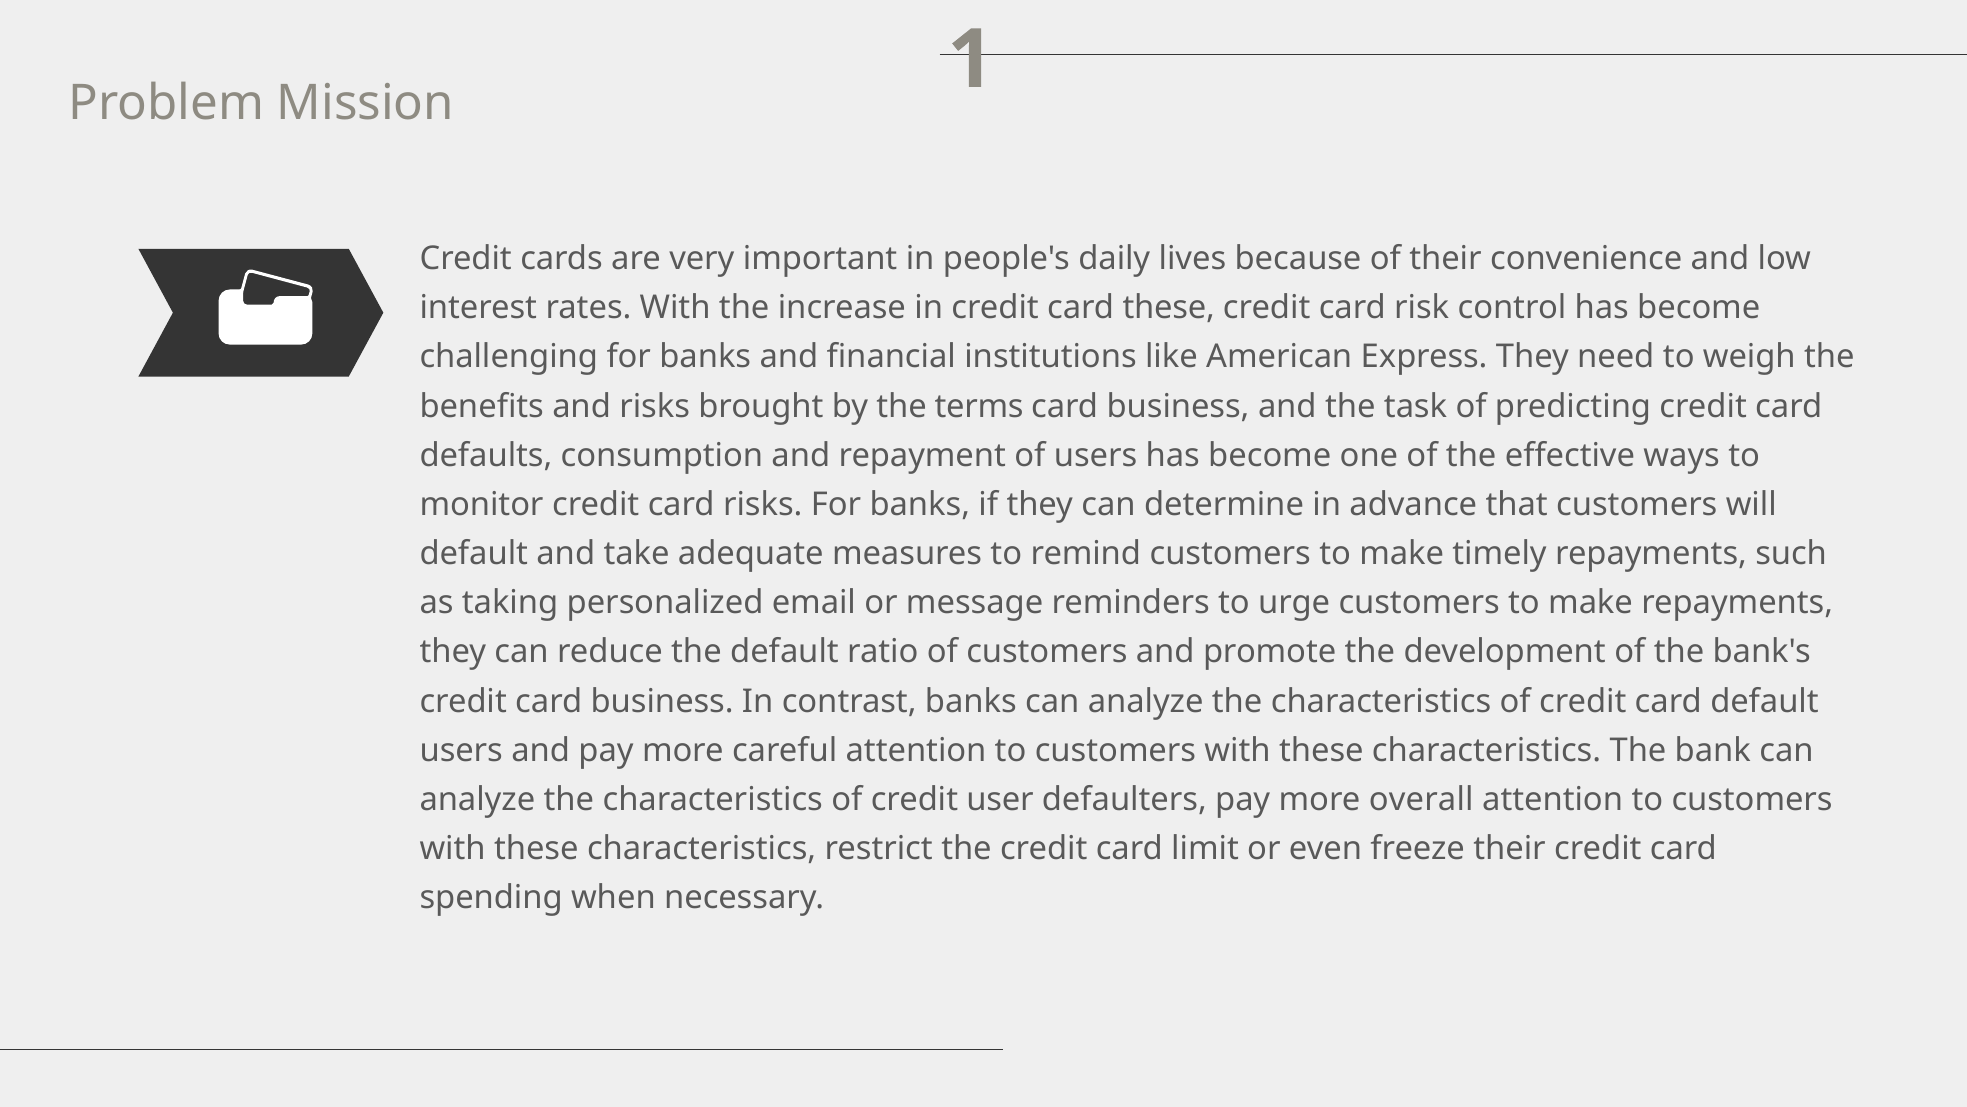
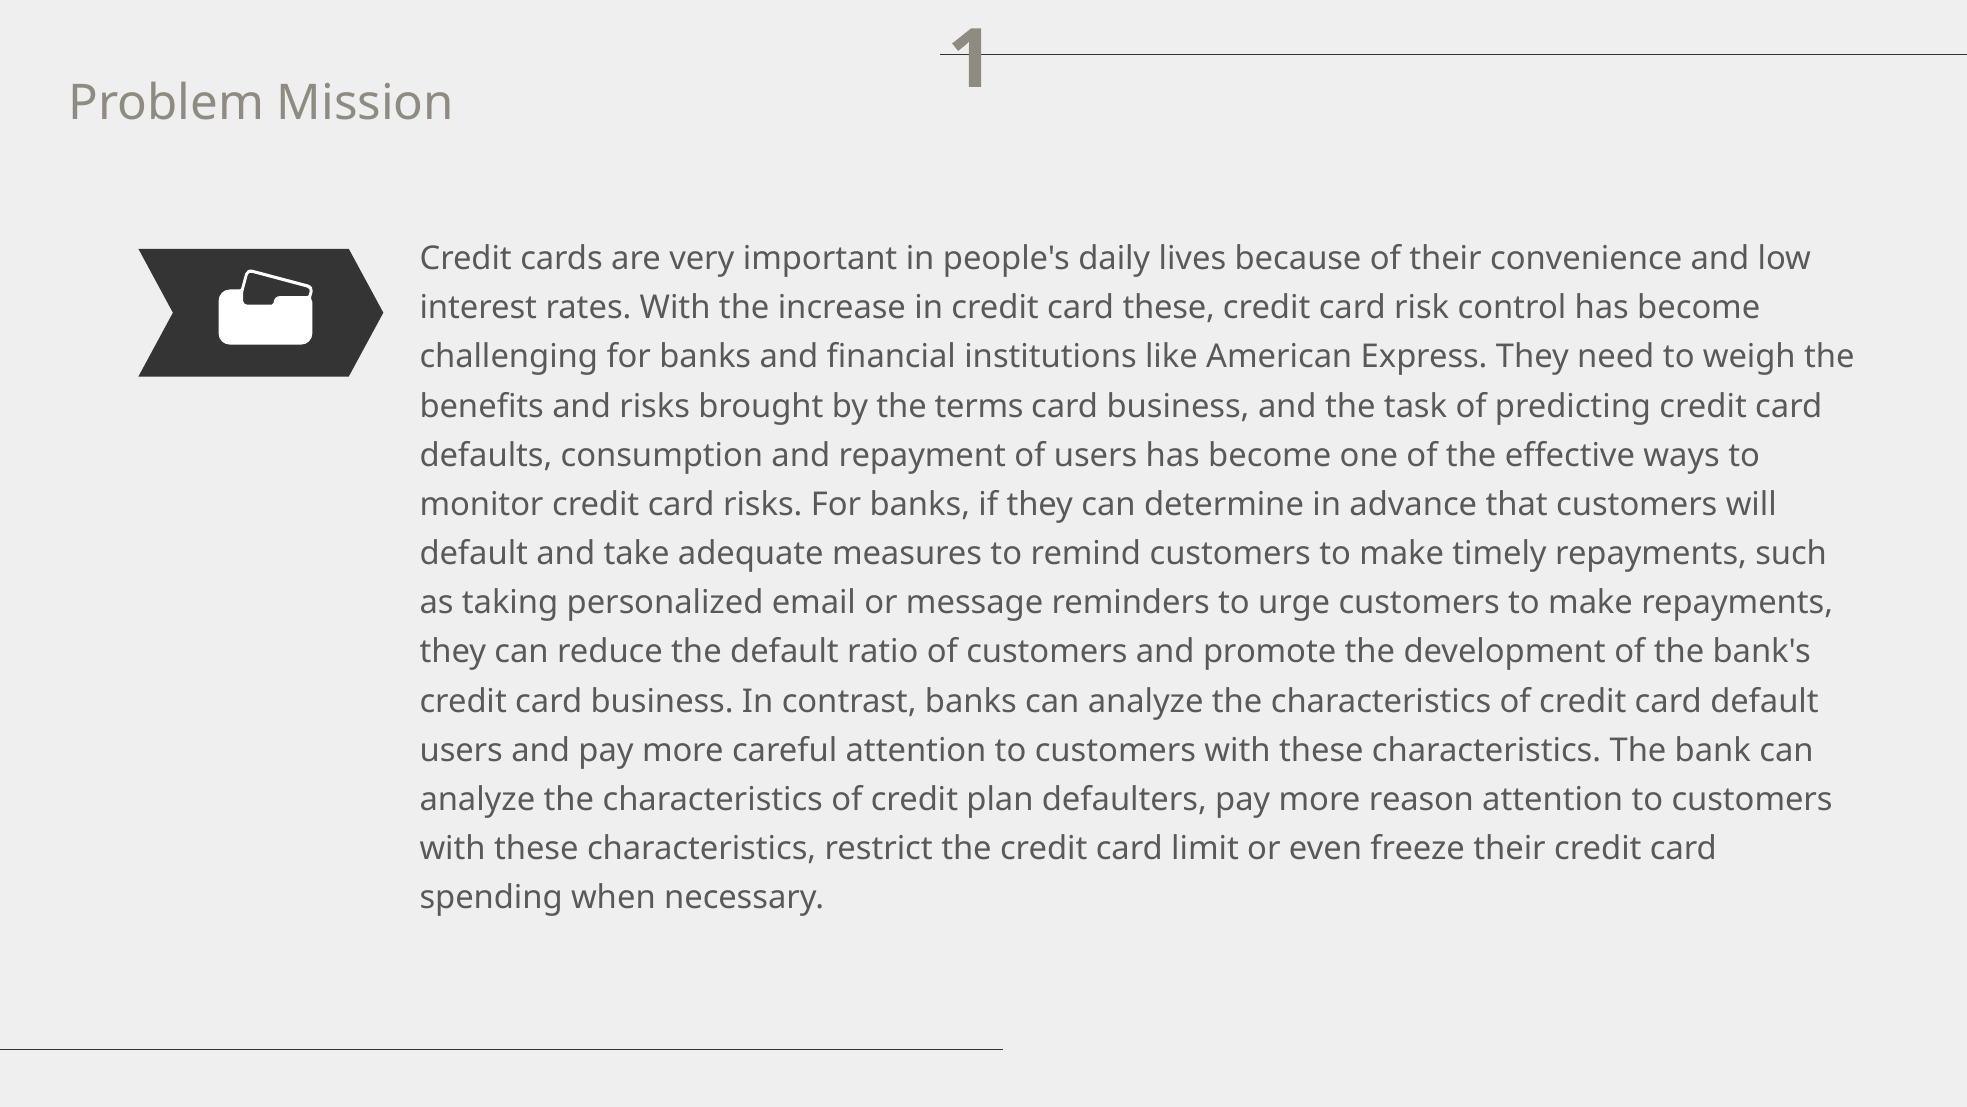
user: user -> plan
overall: overall -> reason
